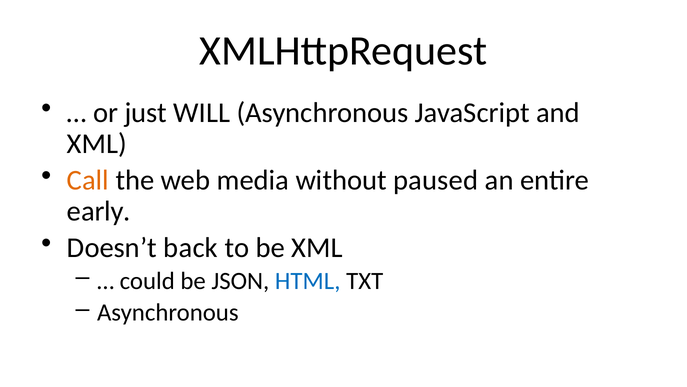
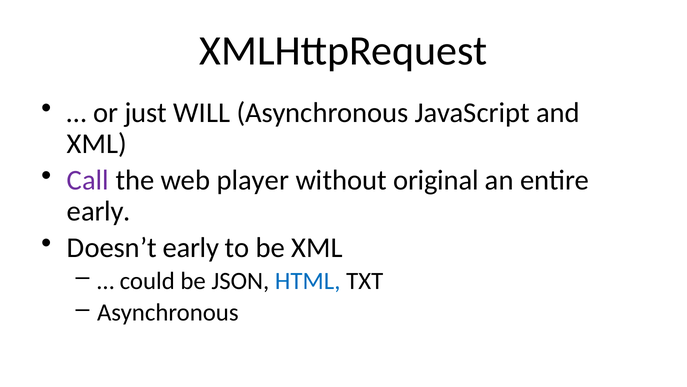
Call colour: orange -> purple
media: media -> player
paused: paused -> original
Doesn’t back: back -> early
